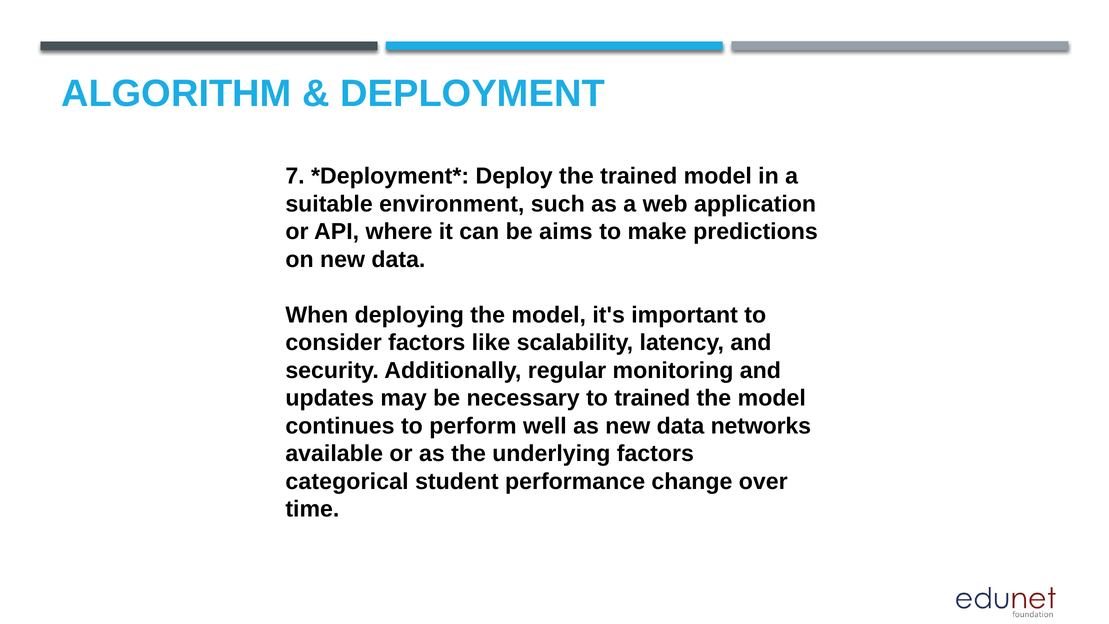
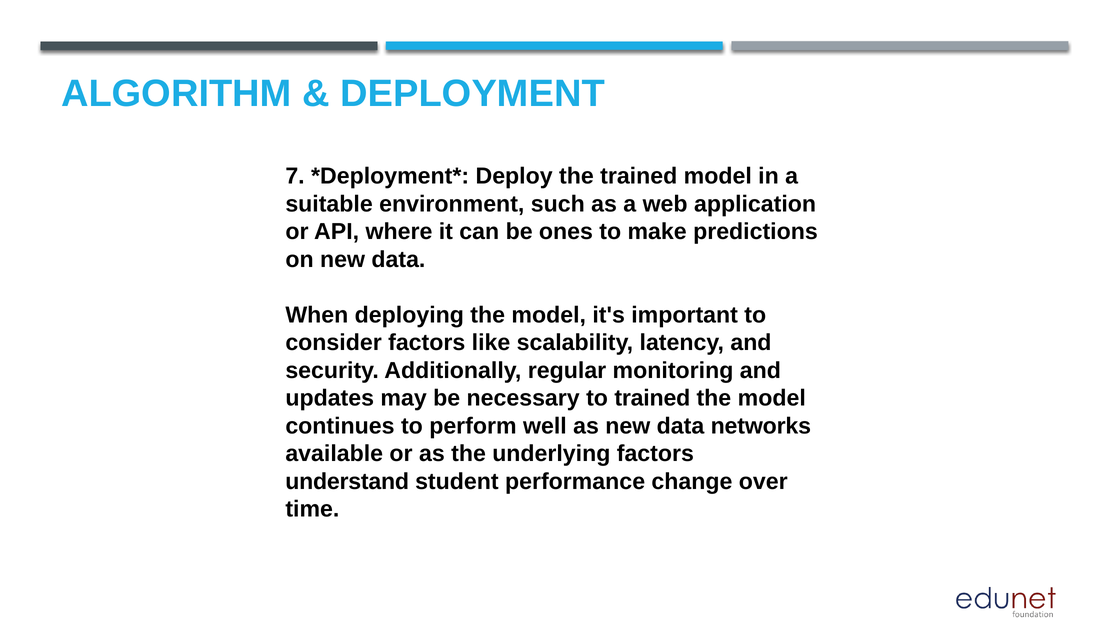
aims: aims -> ones
categorical: categorical -> understand
